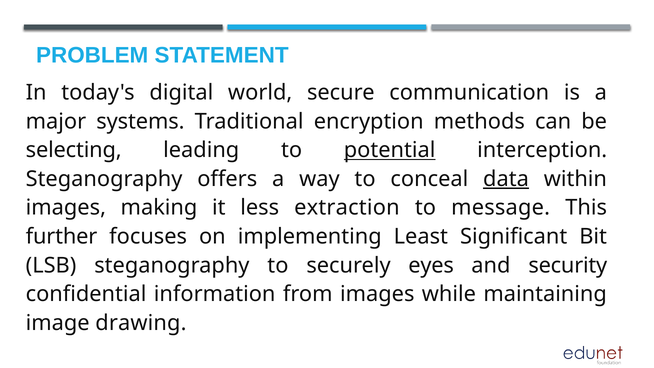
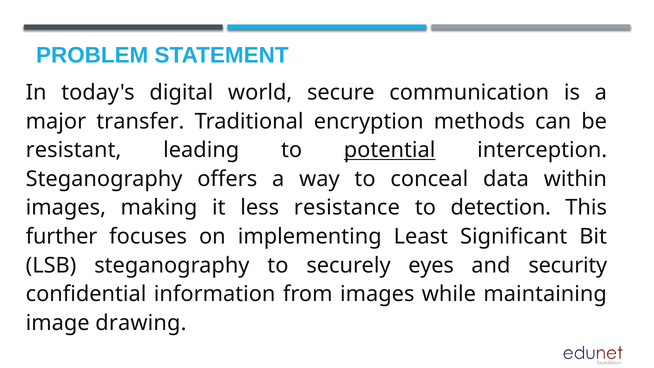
systems: systems -> transfer
selecting: selecting -> resistant
data underline: present -> none
extraction: extraction -> resistance
message: message -> detection
